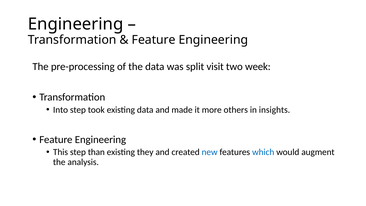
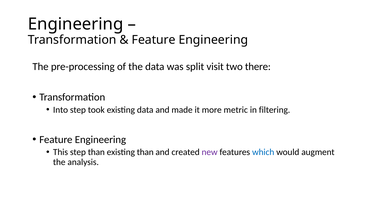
week: week -> there
others: others -> metric
insights: insights -> filtering
existing they: they -> than
new colour: blue -> purple
